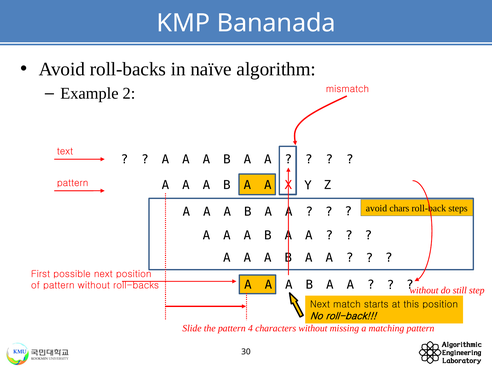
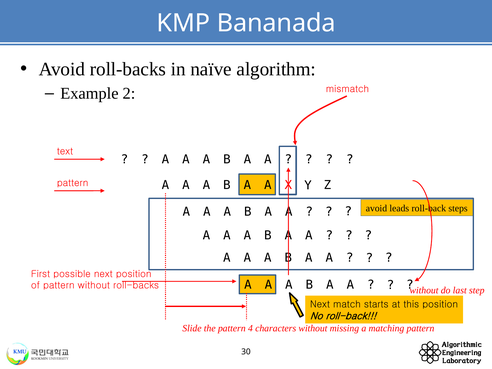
chars: chars -> leads
still: still -> last
